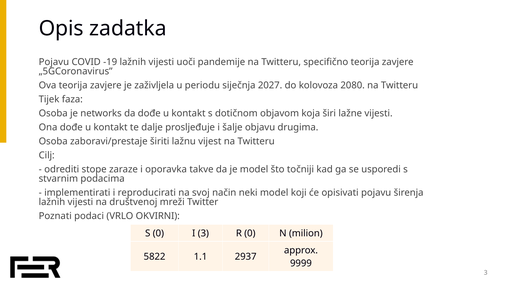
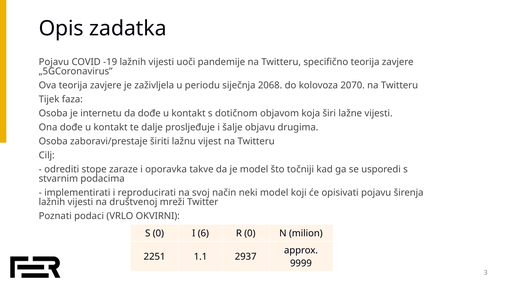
2027: 2027 -> 2068
2080: 2080 -> 2070
networks: networks -> internetu
I 3: 3 -> 6
5822: 5822 -> 2251
